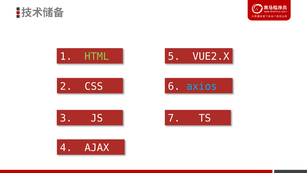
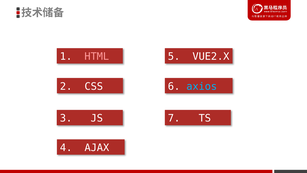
HTML colour: light green -> pink
